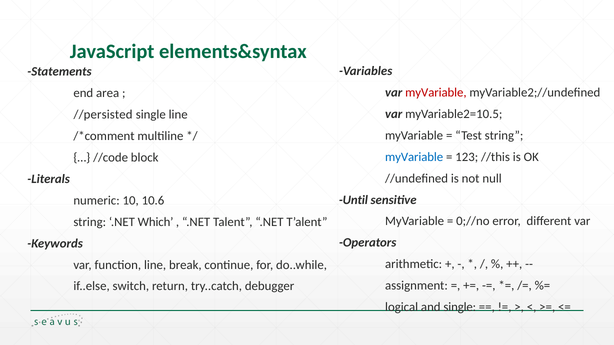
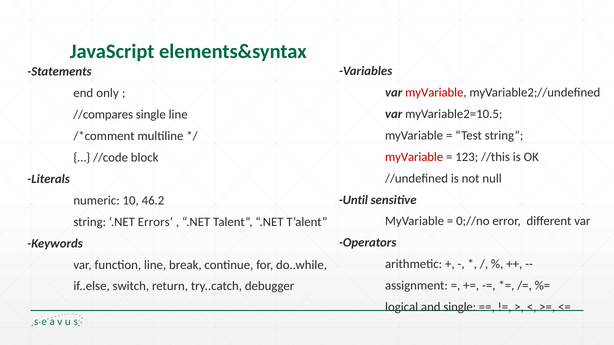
area: area -> only
//persisted: //persisted -> //compares
myVariable at (414, 157) colour: blue -> red
10.6: 10.6 -> 46.2
Which: Which -> Errors
